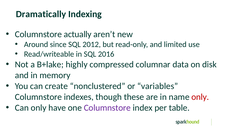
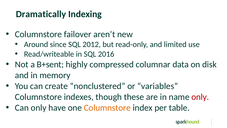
actually: actually -> failover
B+lake: B+lake -> B+sent
Columnstore at (107, 107) colour: purple -> orange
